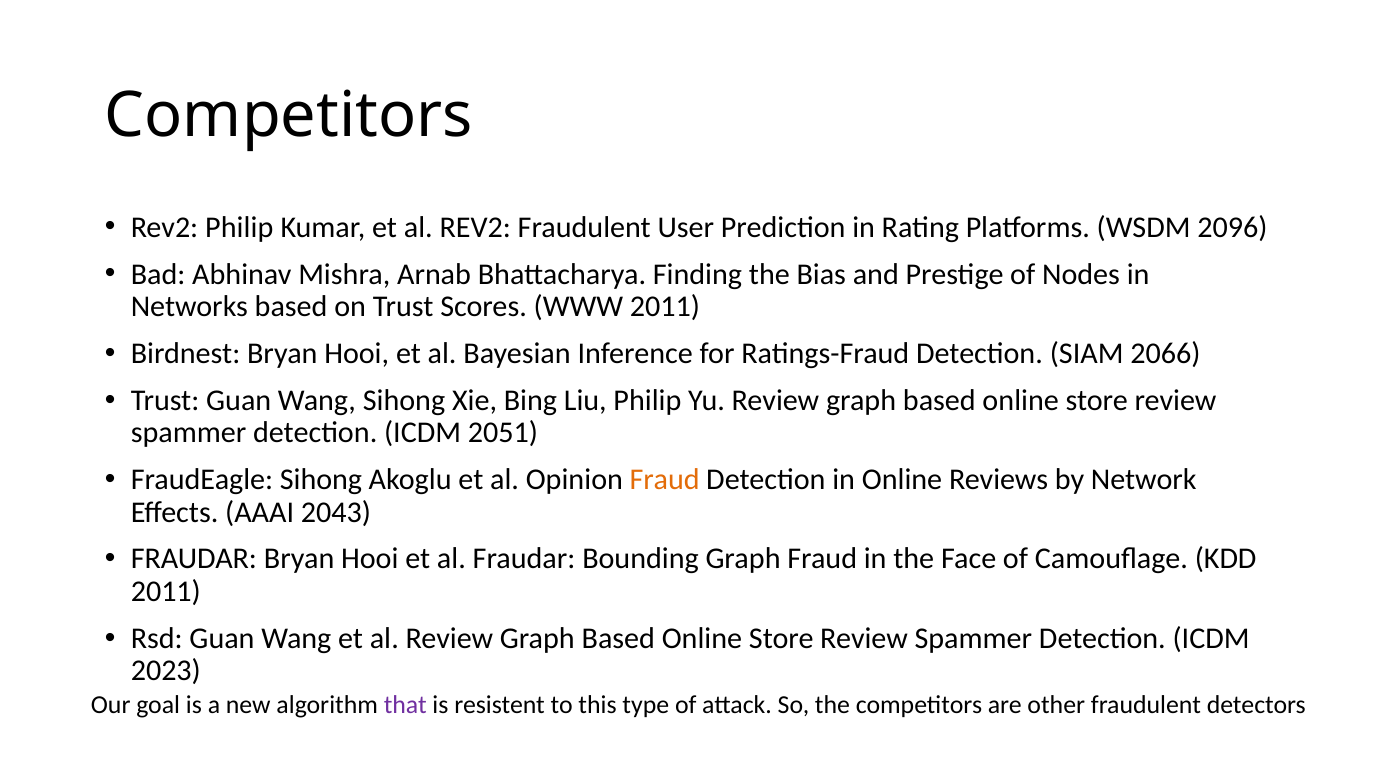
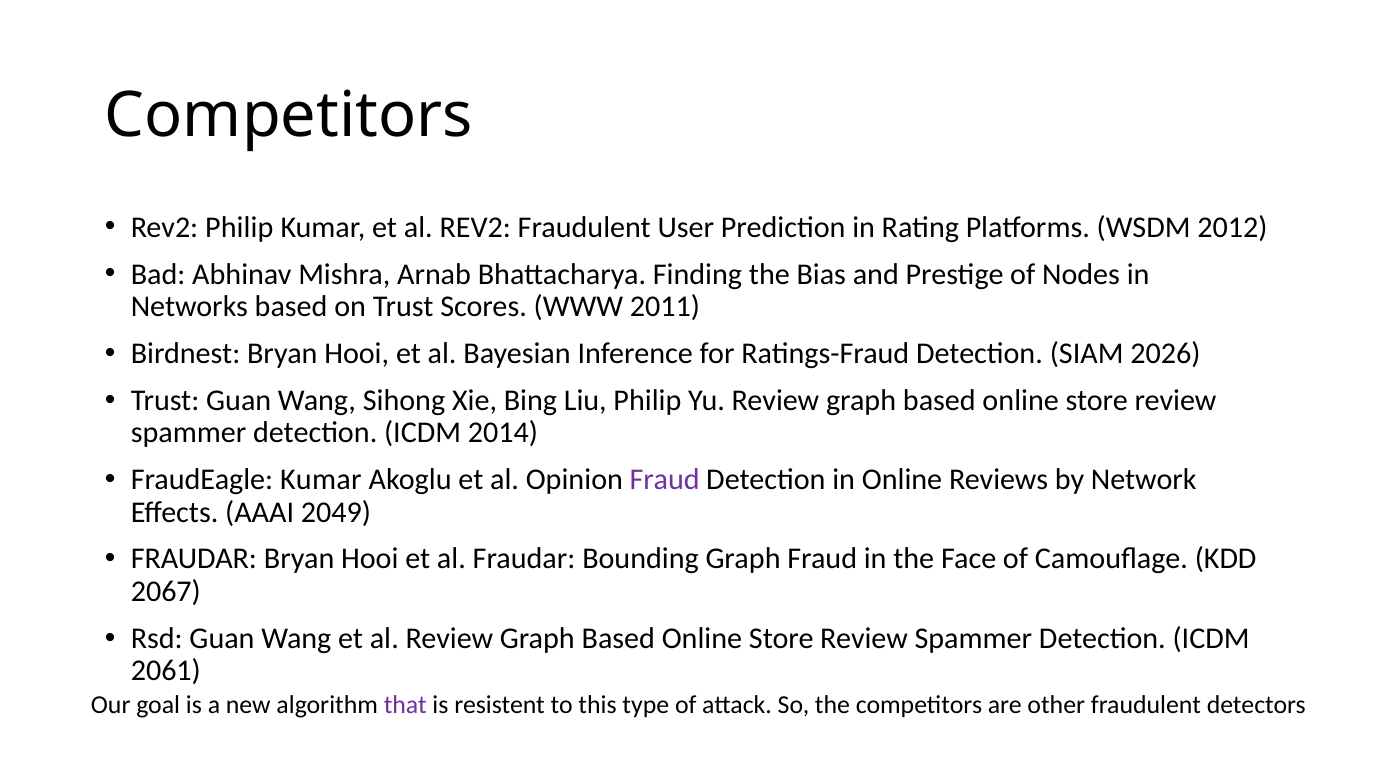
2096: 2096 -> 2012
2066: 2066 -> 2026
2051: 2051 -> 2014
FraudEagle Sihong: Sihong -> Kumar
Fraud at (665, 480) colour: orange -> purple
2043: 2043 -> 2049
2011 at (166, 592): 2011 -> 2067
2023: 2023 -> 2061
